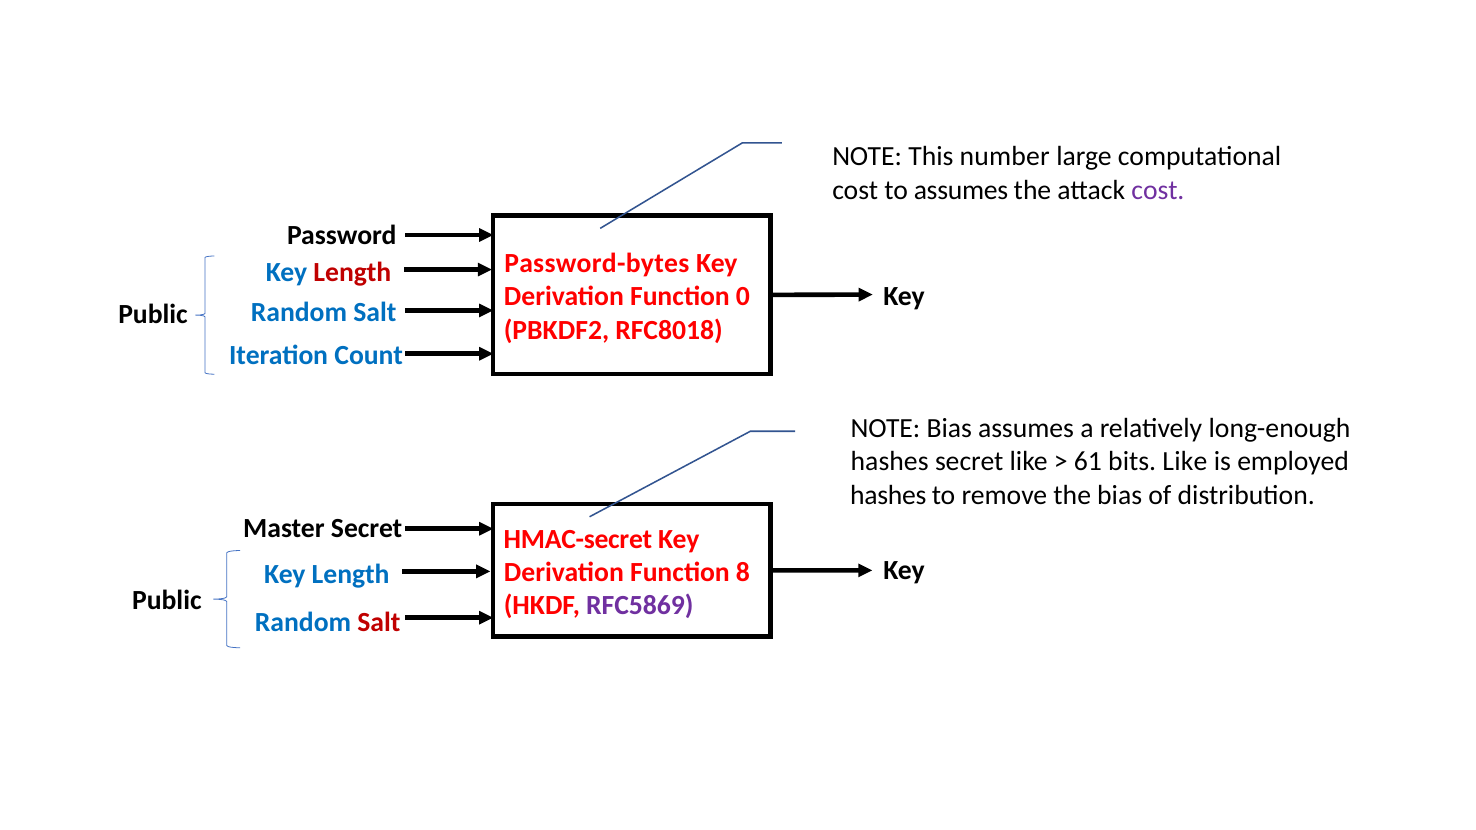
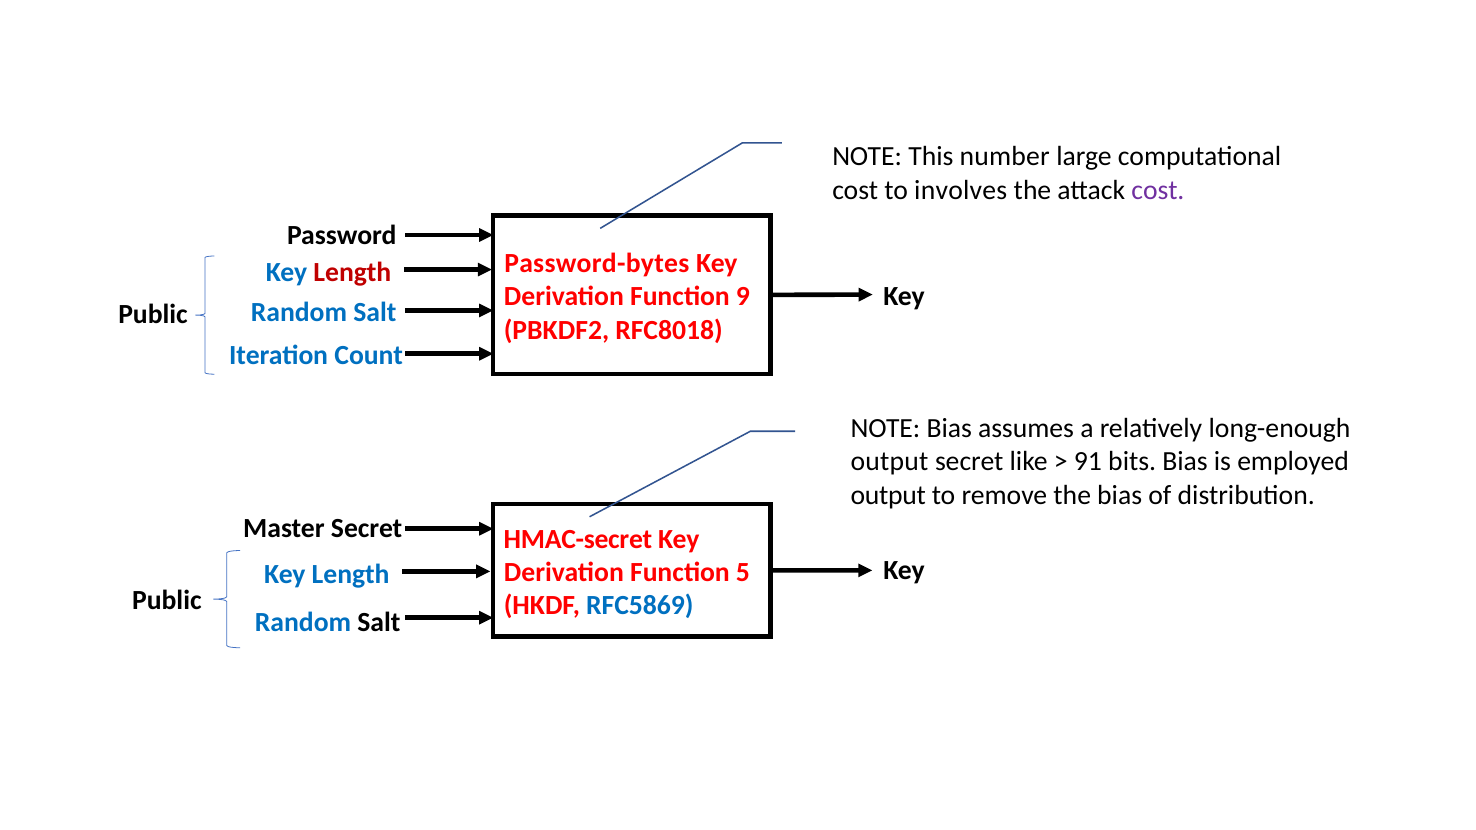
to assumes: assumes -> involves
0: 0 -> 9
hashes at (890, 462): hashes -> output
61: 61 -> 91
bits Like: Like -> Bias
hashes at (888, 495): hashes -> output
8: 8 -> 5
RFC5869 colour: purple -> blue
Salt at (379, 622) colour: red -> black
